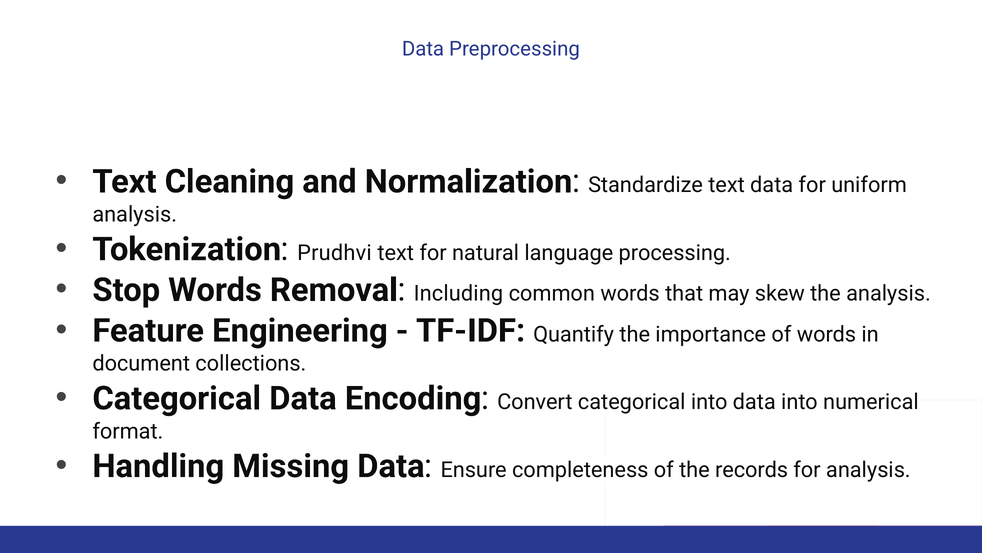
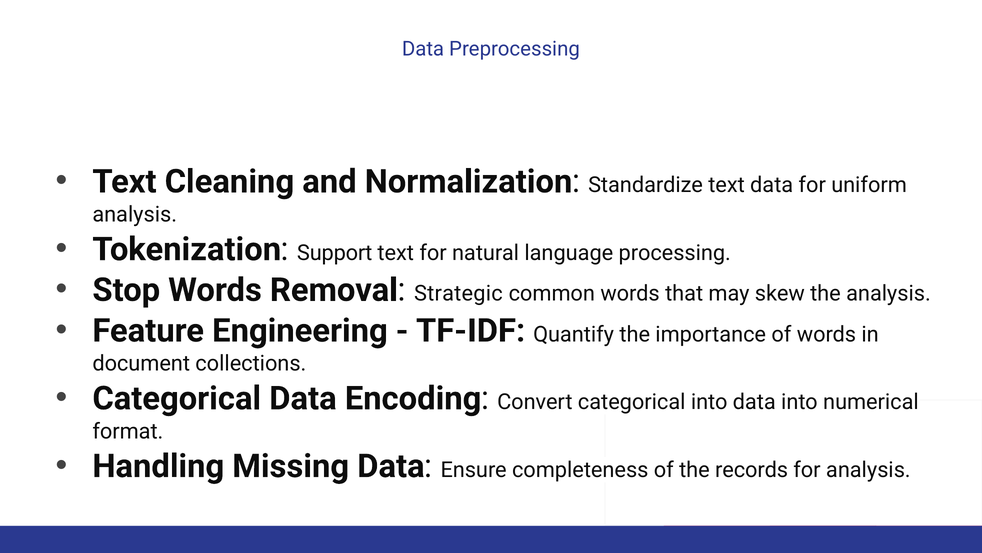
Prudhvi: Prudhvi -> Support
Including: Including -> Strategic
